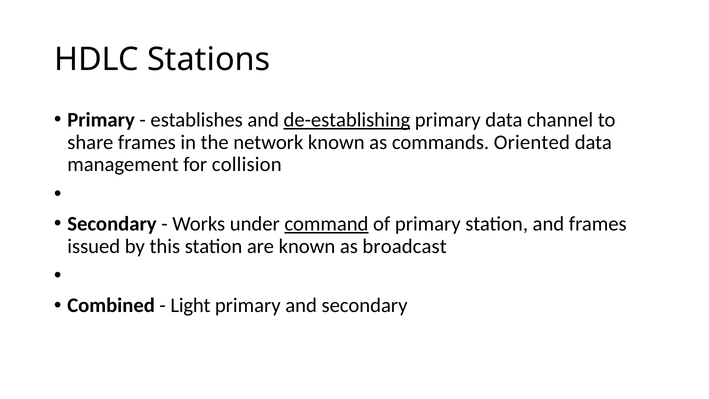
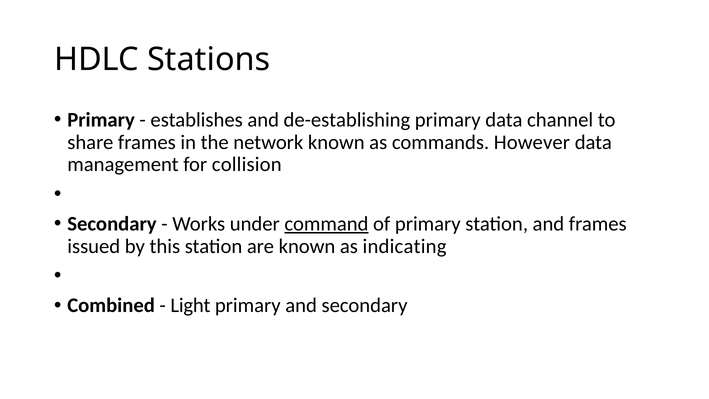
de-establishing underline: present -> none
Oriented: Oriented -> However
broadcast: broadcast -> indicating
